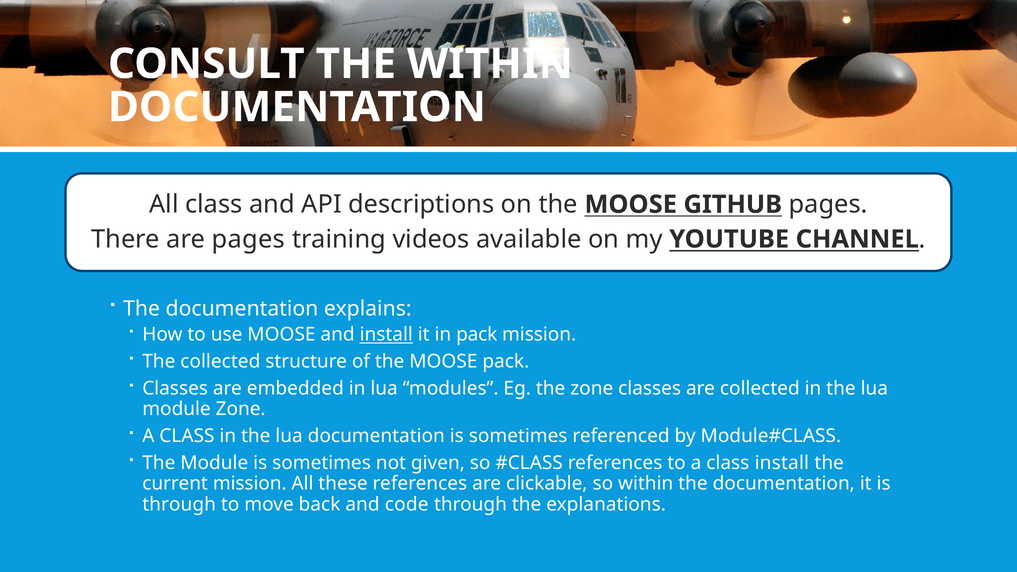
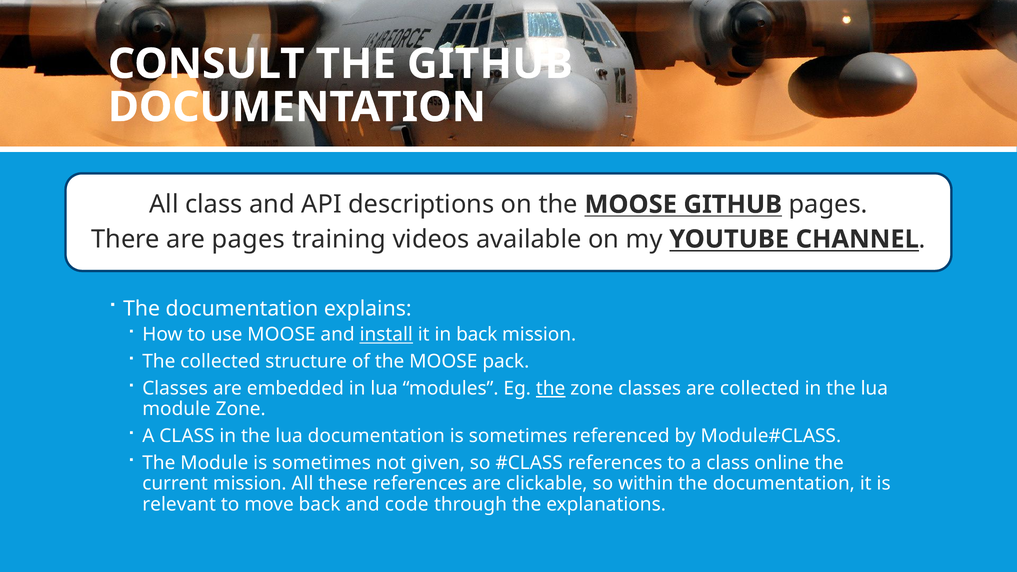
THE WITHIN: WITHIN -> GITHUB
in pack: pack -> back
the at (551, 389) underline: none -> present
class install: install -> online
through at (179, 504): through -> relevant
